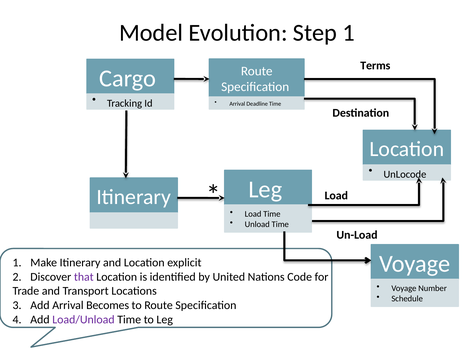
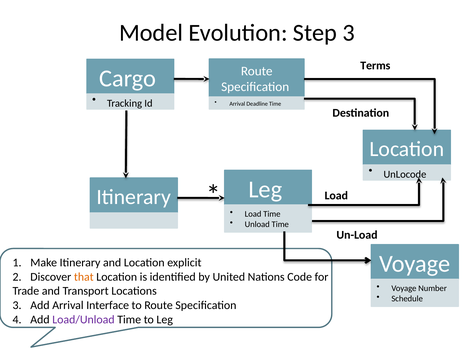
Step 1: 1 -> 3
that colour: purple -> orange
Becomes: Becomes -> Interface
